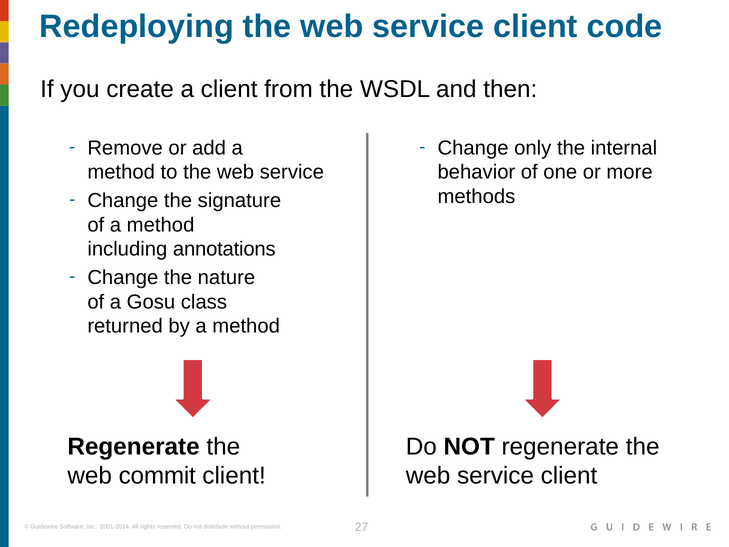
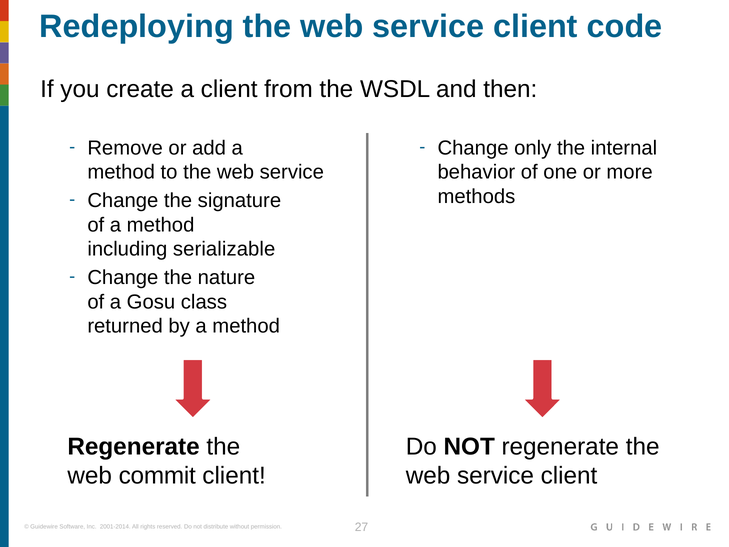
annotations: annotations -> serializable
